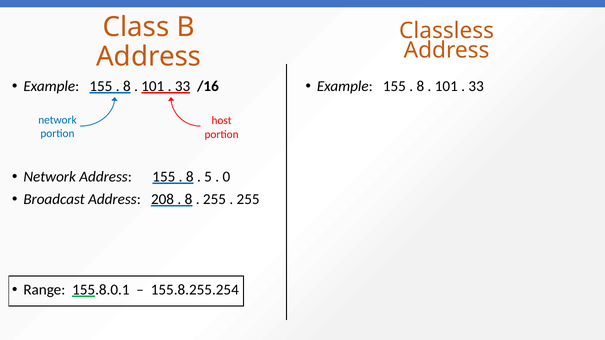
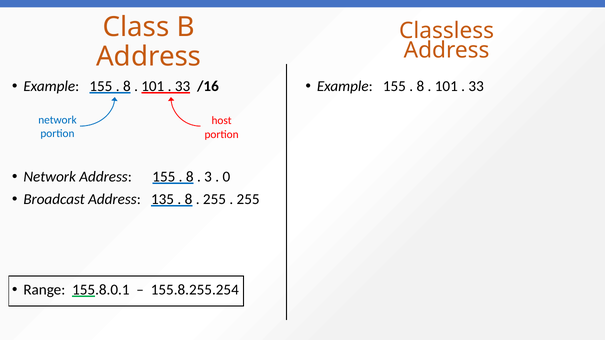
5: 5 -> 3
208: 208 -> 135
